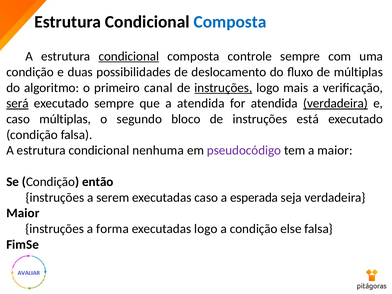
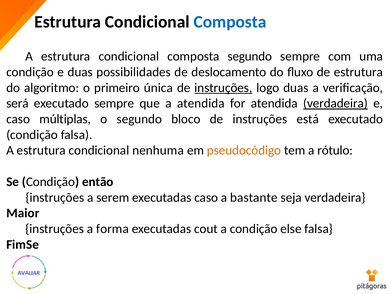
condicional at (129, 56) underline: present -> none
composta controle: controle -> segundo
de múltiplas: múltiplas -> estrutura
canal: canal -> única
logo mais: mais -> duas
será underline: present -> none
pseudocódigo colour: purple -> orange
a maior: maior -> rótulo
esperada: esperada -> bastante
executadas logo: logo -> cout
